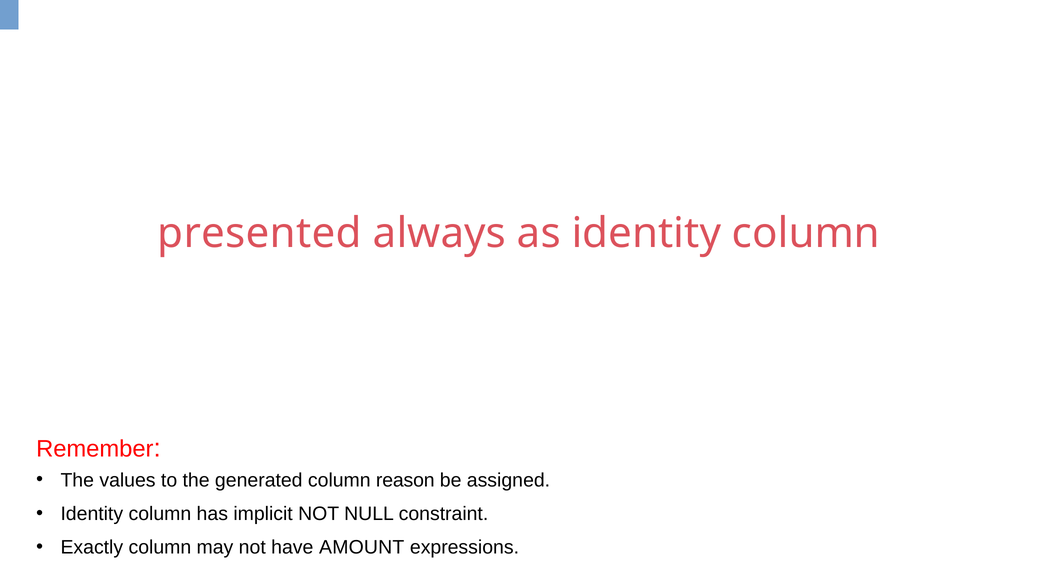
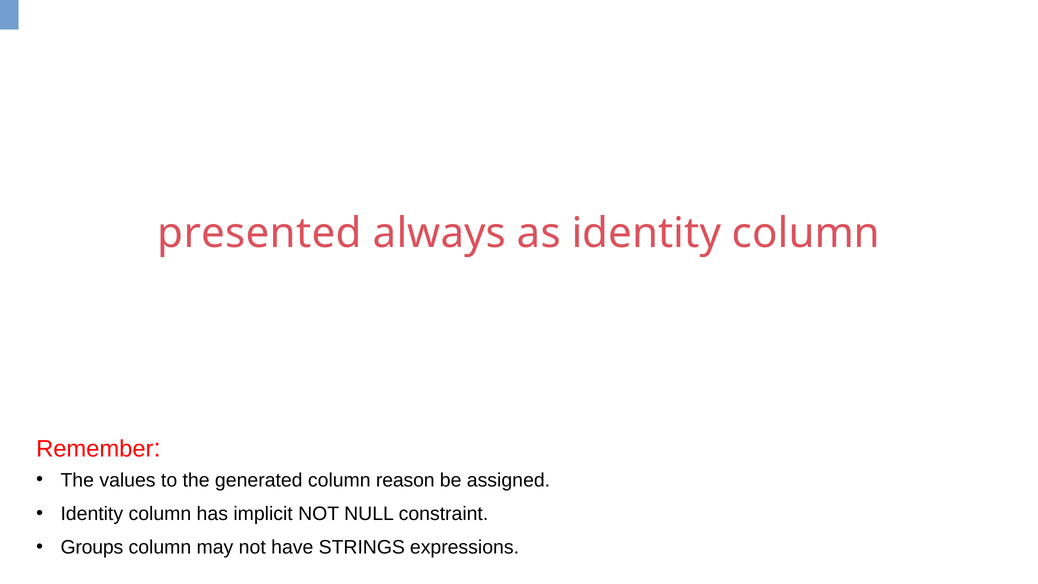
Exactly: Exactly -> Groups
AMOUNT: AMOUNT -> STRINGS
